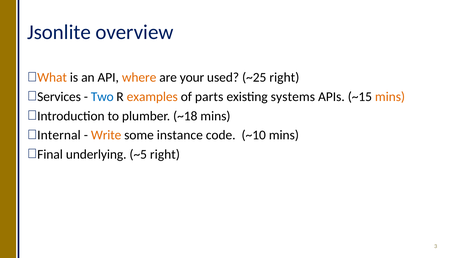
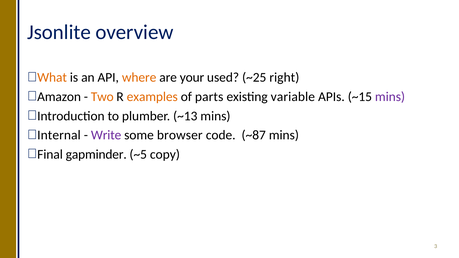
Services: Services -> Amazon
Two colour: blue -> orange
systems: systems -> variable
mins at (390, 97) colour: orange -> purple
~18: ~18 -> ~13
Write colour: orange -> purple
instance: instance -> browser
~10: ~10 -> ~87
underlying: underlying -> gapminder
~5 right: right -> copy
